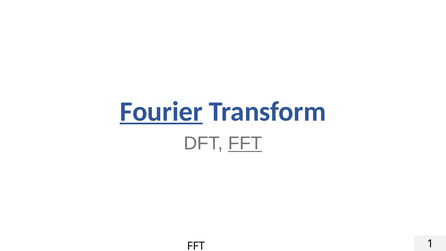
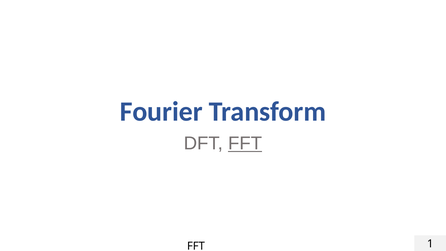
Fourier underline: present -> none
